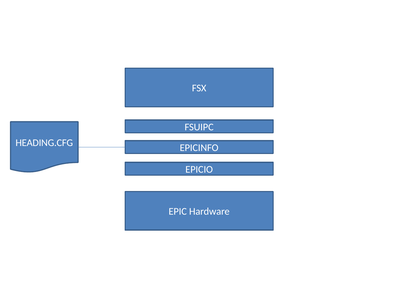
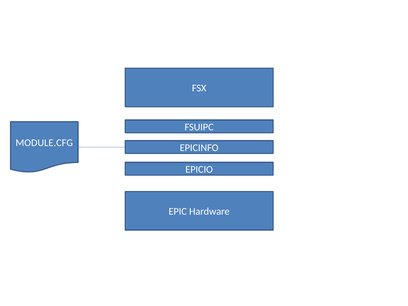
HEADING.CFG: HEADING.CFG -> MODULE.CFG
